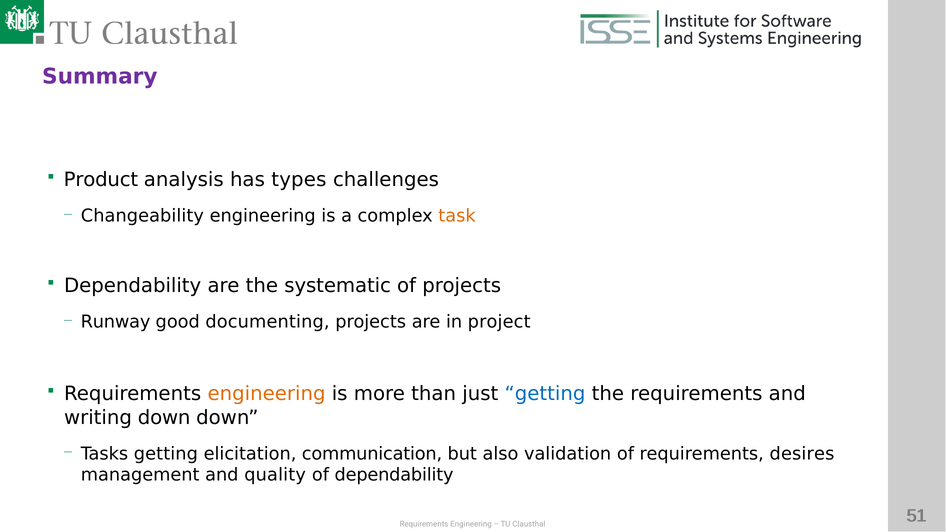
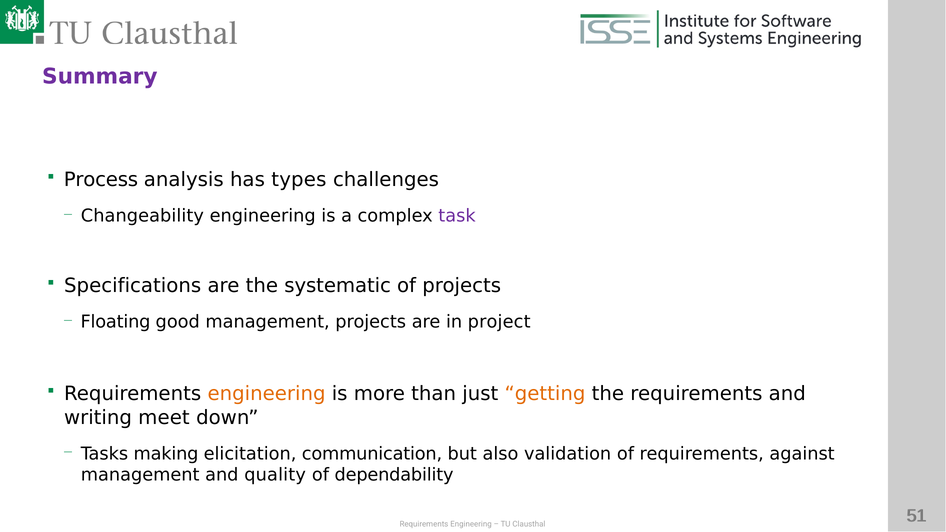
Product: Product -> Process
task colour: orange -> purple
Dependability at (133, 286): Dependability -> Specifications
Runway: Runway -> Floating
good documenting: documenting -> management
getting at (545, 394) colour: blue -> orange
writing down: down -> meet
Tasks getting: getting -> making
desires: desires -> against
